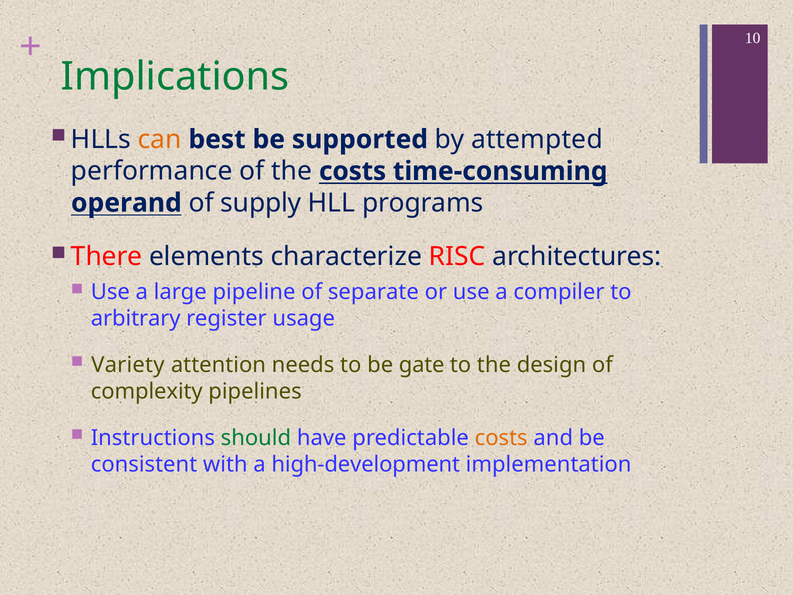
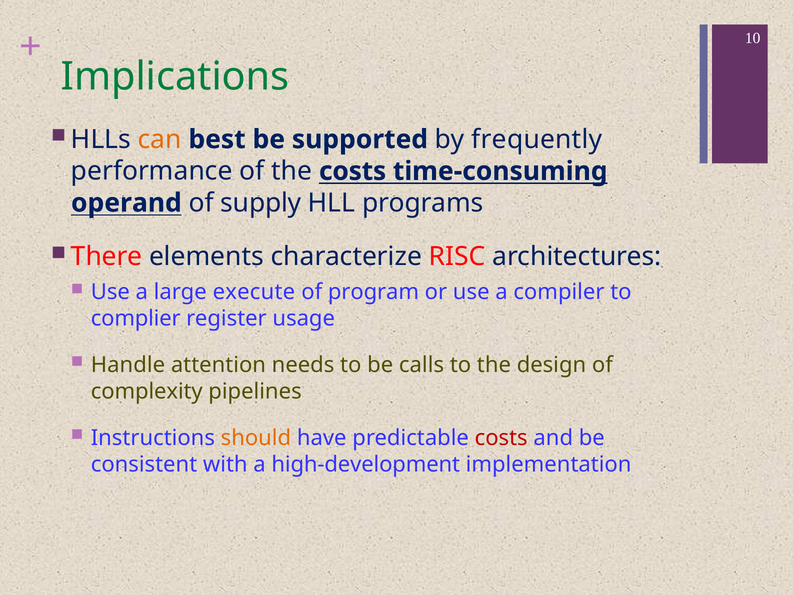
attempted: attempted -> frequently
pipeline: pipeline -> execute
separate: separate -> program
arbitrary: arbitrary -> complier
Variety: Variety -> Handle
gate: gate -> calls
should colour: green -> orange
costs at (501, 438) colour: orange -> red
